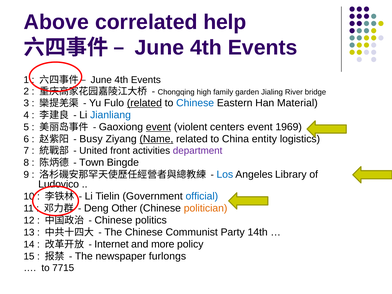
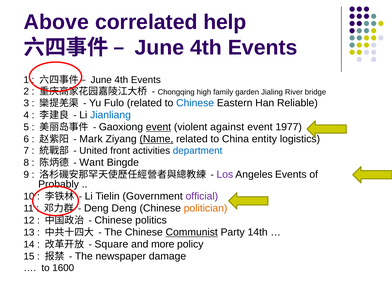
related at (144, 103) underline: present -> none
Material: Material -> Reliable
centers: centers -> against
1969: 1969 -> 1977
Busy: Busy -> Mark
department colour: purple -> blue
Town: Town -> Want
Los colour: blue -> purple
Angeles Library: Library -> Events
Ludovico: Ludovico -> Probably
official colour: blue -> purple
Deng Other: Other -> Deng
Communist underline: none -> present
Internet: Internet -> Square
furlongs: furlongs -> damage
7715: 7715 -> 1600
